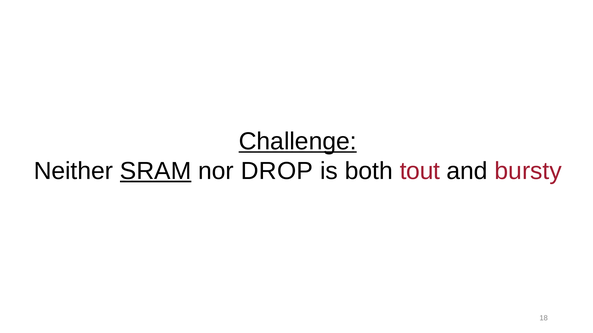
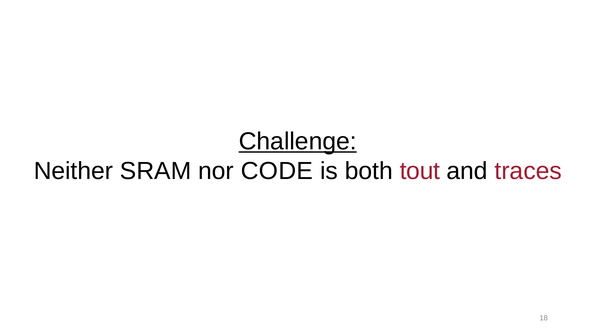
SRAM underline: present -> none
DROP: DROP -> CODE
bursty: bursty -> traces
